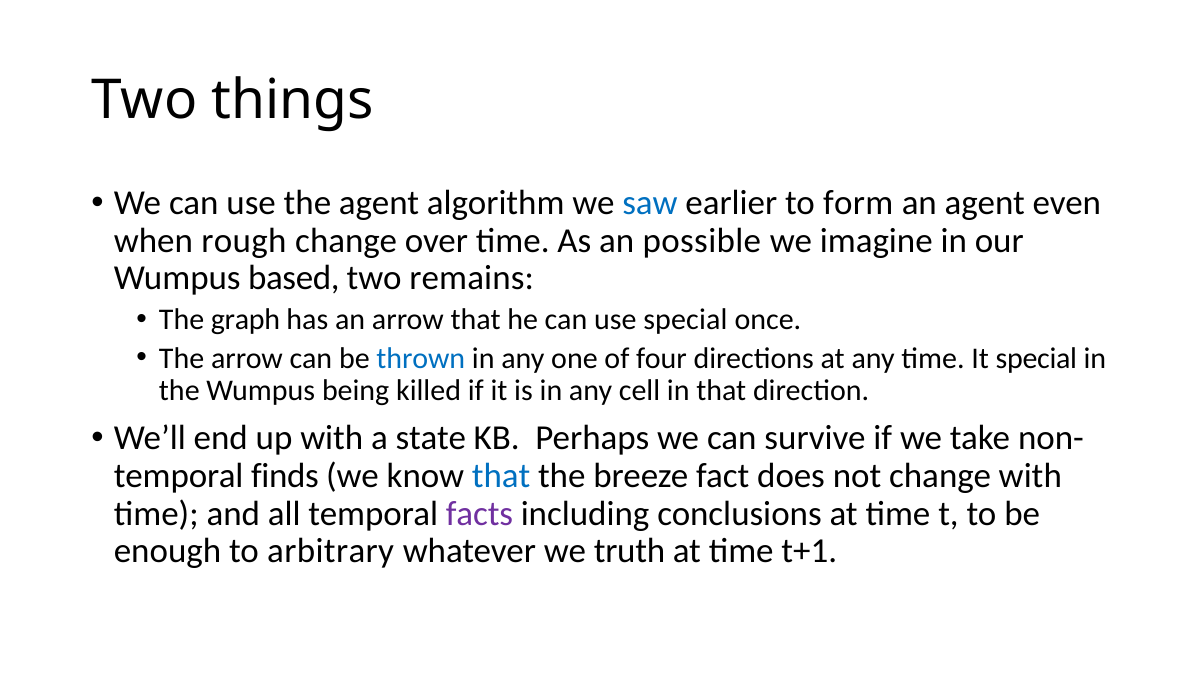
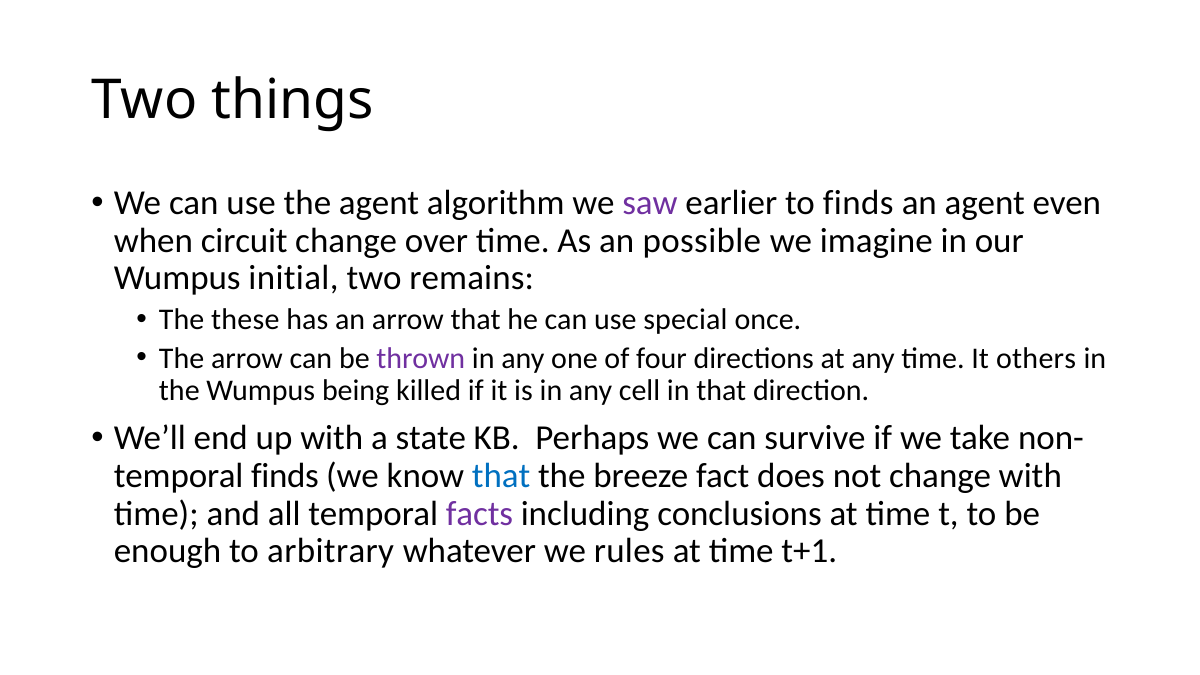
saw colour: blue -> purple
to form: form -> finds
rough: rough -> circuit
based: based -> initial
graph: graph -> these
thrown colour: blue -> purple
It special: special -> others
truth: truth -> rules
